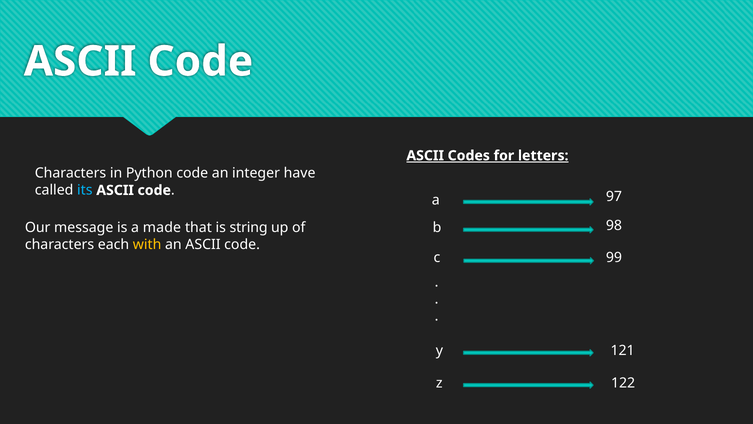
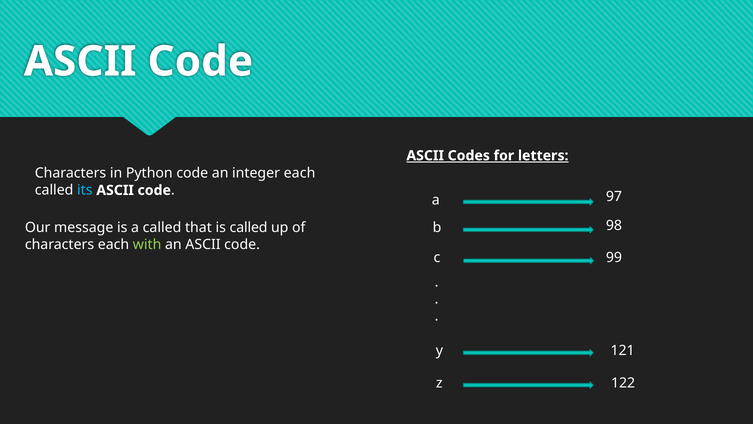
integer have: have -> each
a made: made -> called
is string: string -> called
with colour: yellow -> light green
